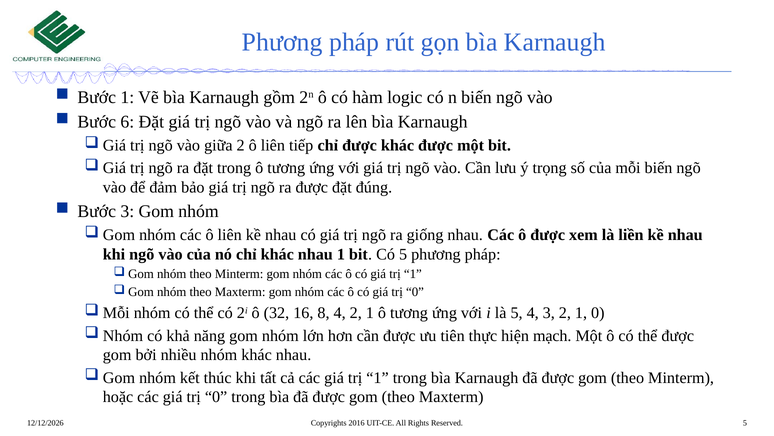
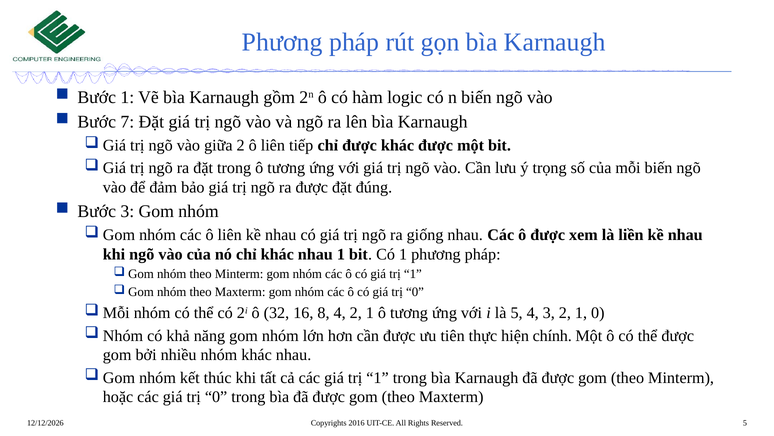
6: 6 -> 7
Có 5: 5 -> 1
mạch: mạch -> chính
